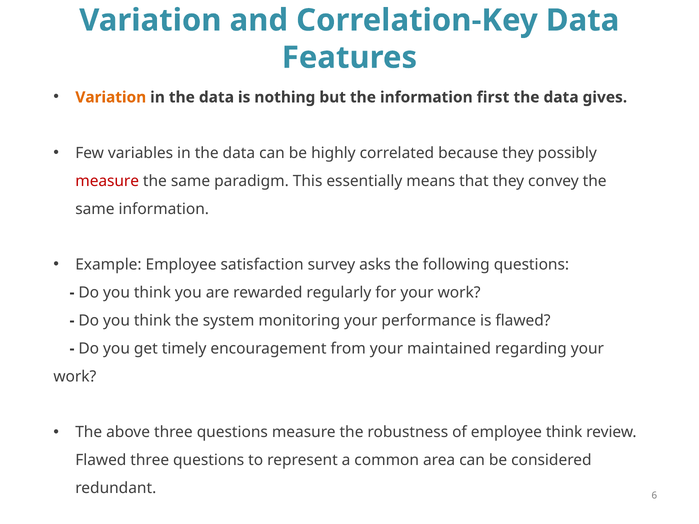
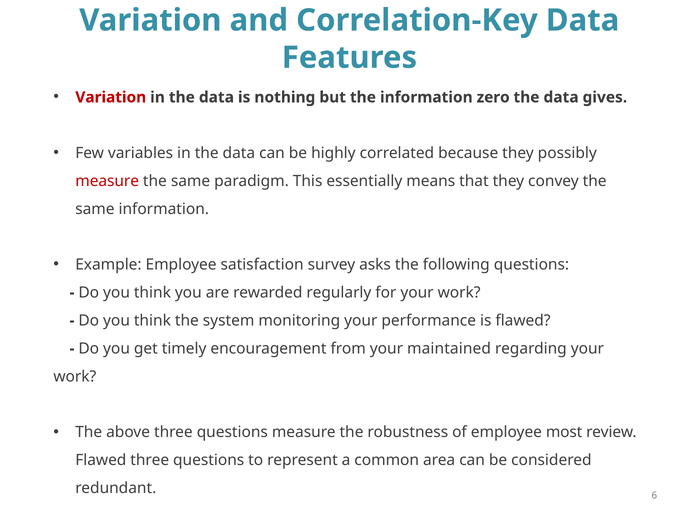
Variation at (111, 97) colour: orange -> red
first: first -> zero
employee think: think -> most
